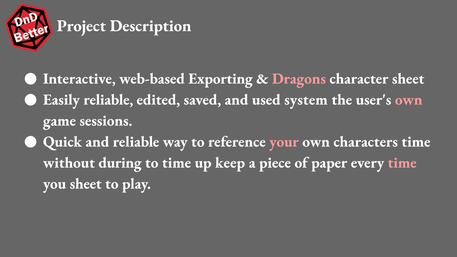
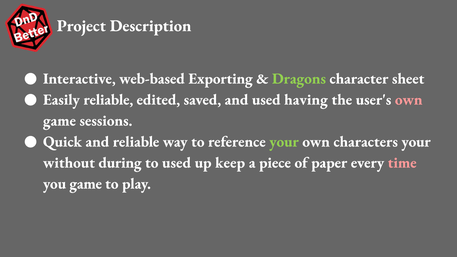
Dragons colour: pink -> light green
system: system -> having
your at (284, 142) colour: pink -> light green
characters time: time -> your
to time: time -> used
you sheet: sheet -> game
